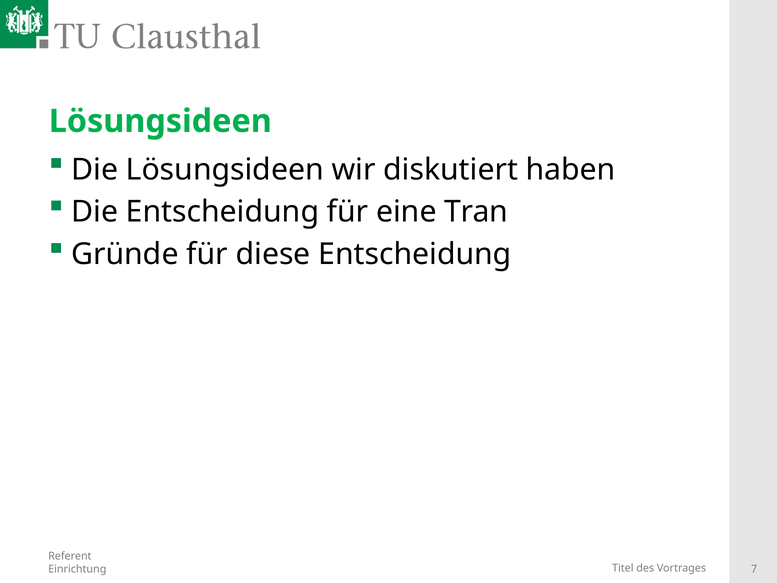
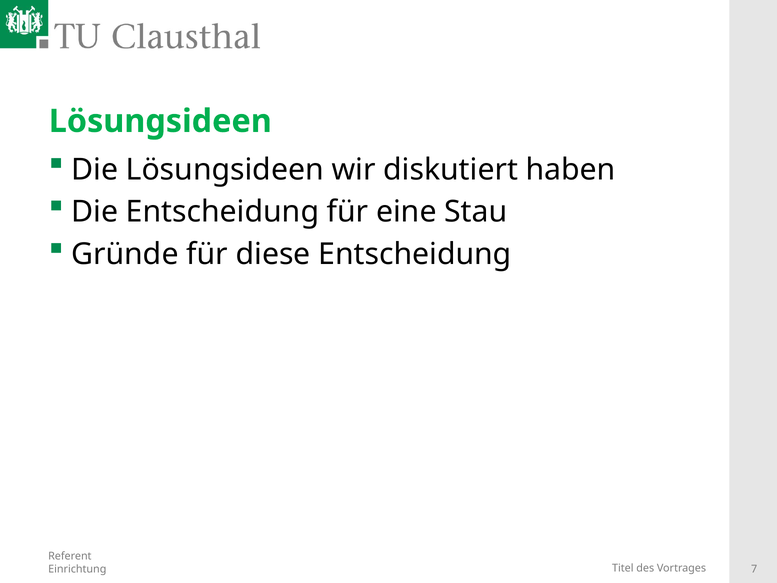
Tran: Tran -> Stau
